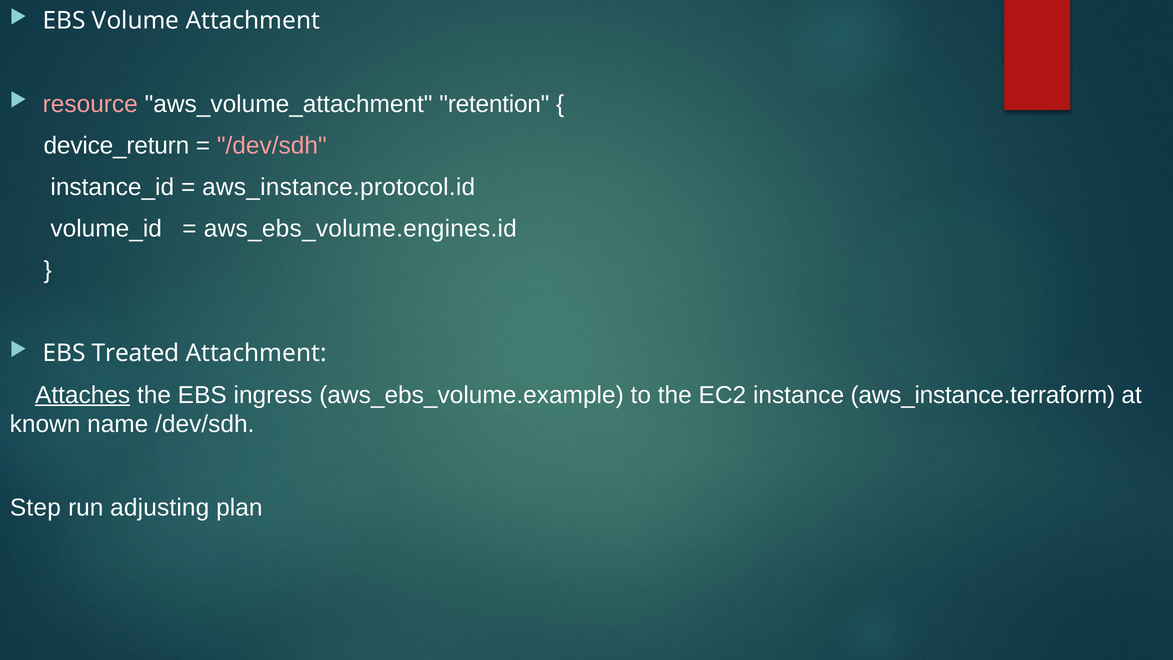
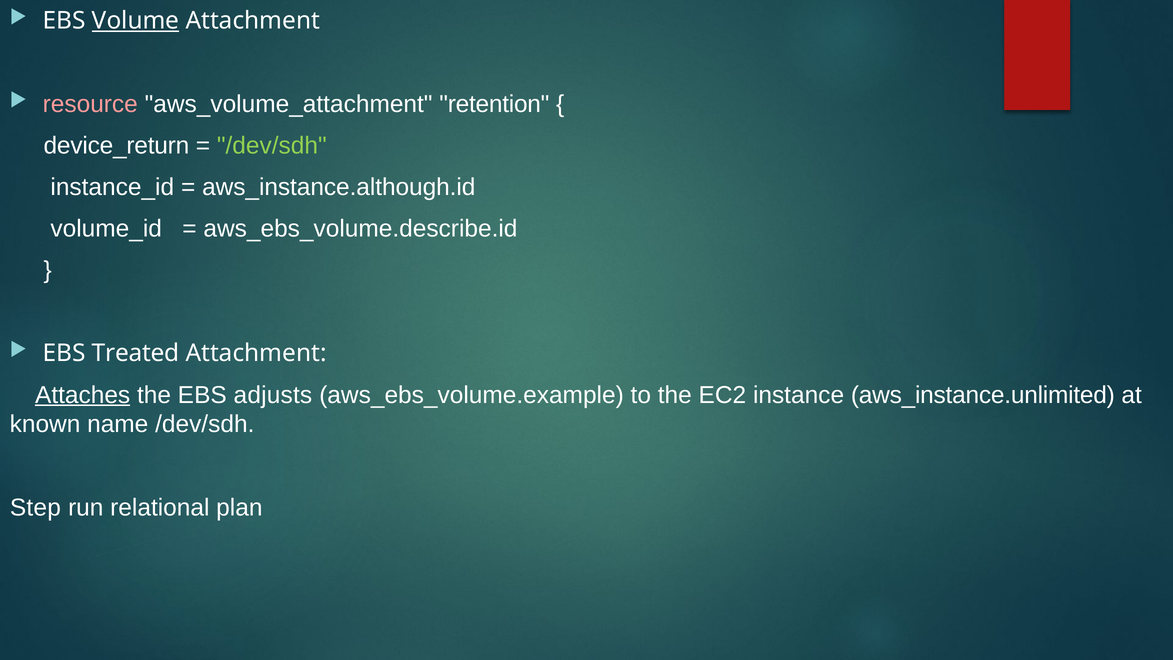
Volume underline: none -> present
/dev/sdh at (272, 145) colour: pink -> light green
aws_instance.protocol.id: aws_instance.protocol.id -> aws_instance.although.id
aws_ebs_volume.engines.id: aws_ebs_volume.engines.id -> aws_ebs_volume.describe.id
ingress: ingress -> adjusts
aws_instance.terraform: aws_instance.terraform -> aws_instance.unlimited
adjusting: adjusting -> relational
